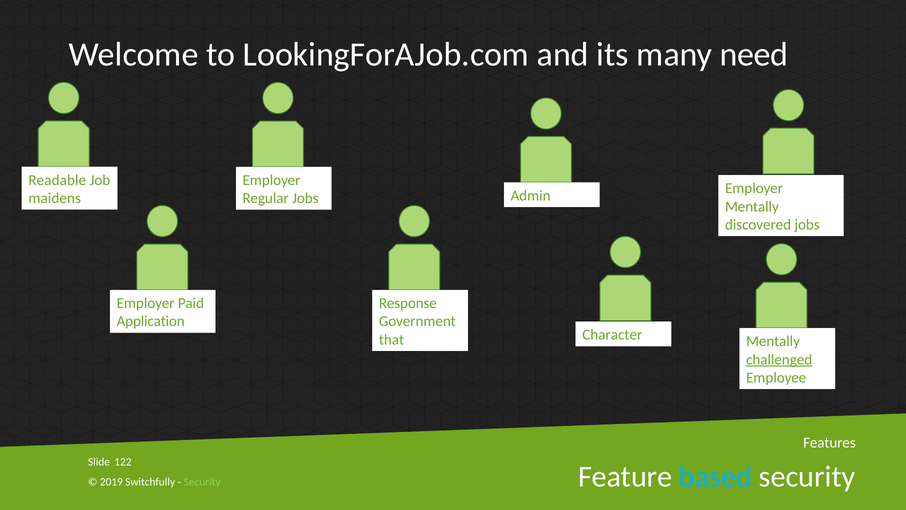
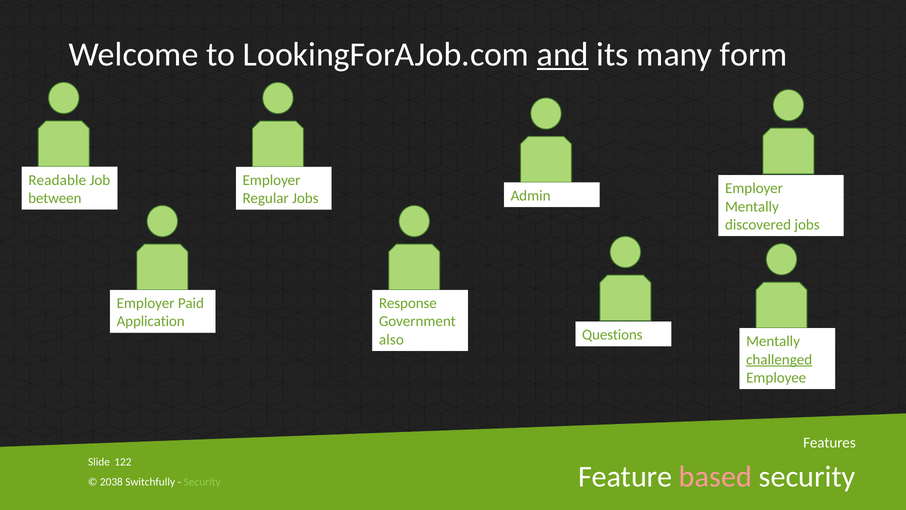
and underline: none -> present
need: need -> form
maidens: maidens -> between
Character: Character -> Questions
that: that -> also
2019: 2019 -> 2038
based colour: light blue -> pink
